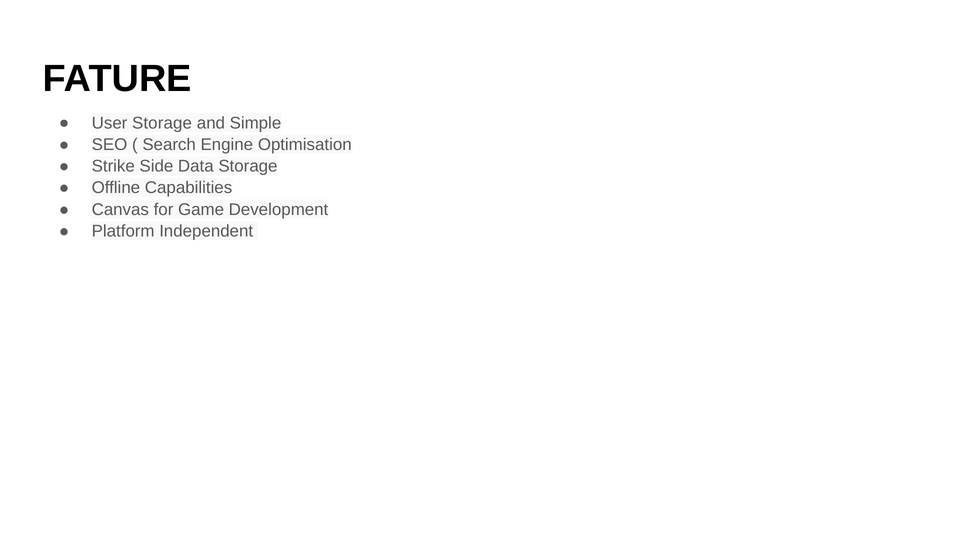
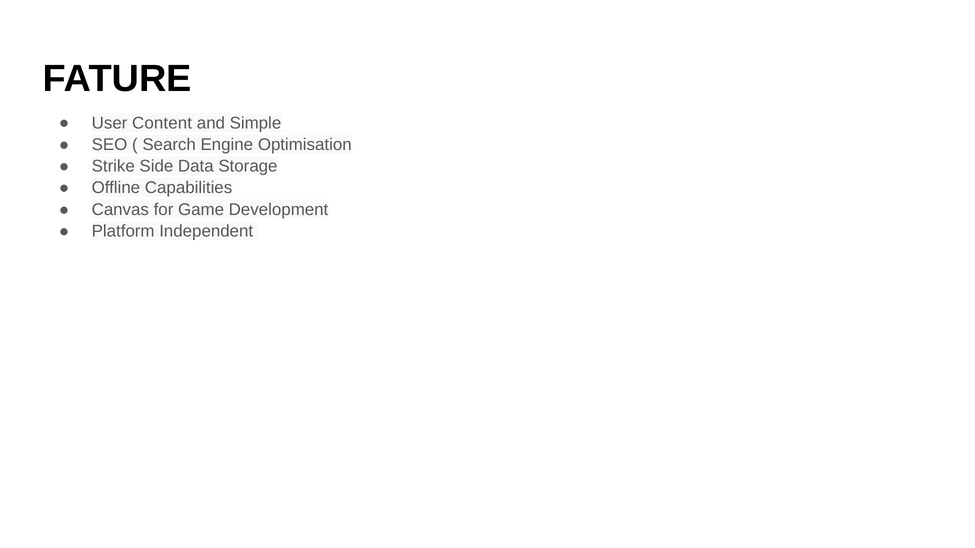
User Storage: Storage -> Content
